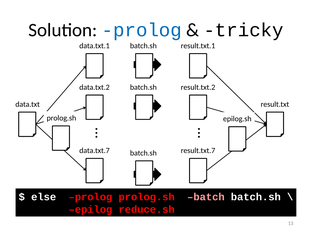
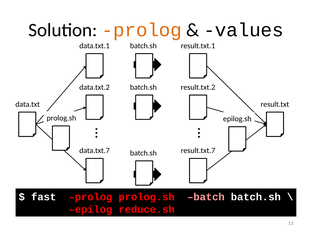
prolog at (142, 30) colour: blue -> orange
tricky: tricky -> values
else: else -> fast
